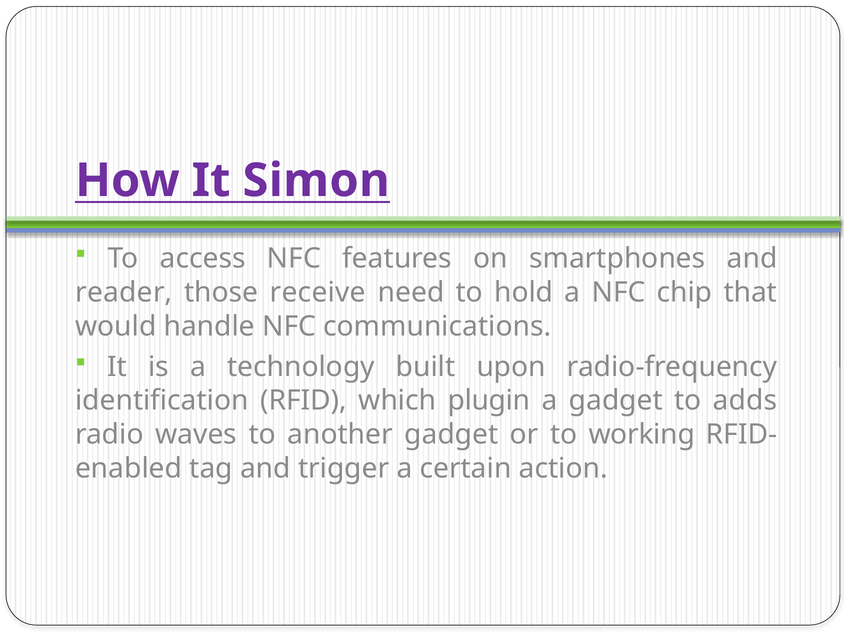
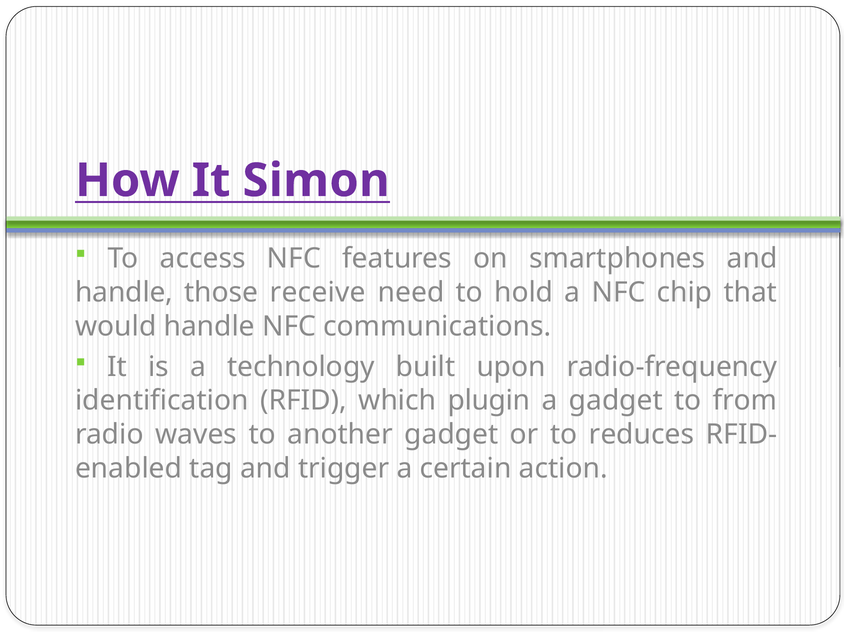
reader at (124, 293): reader -> handle
adds: adds -> from
working: working -> reduces
